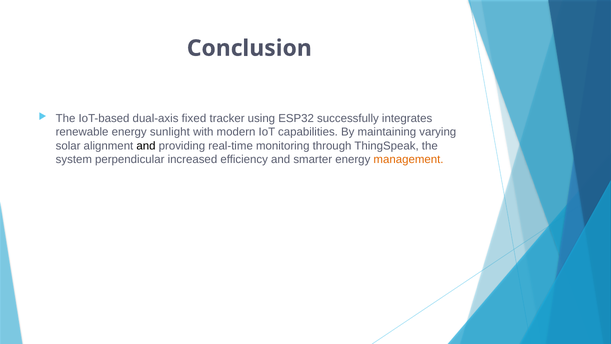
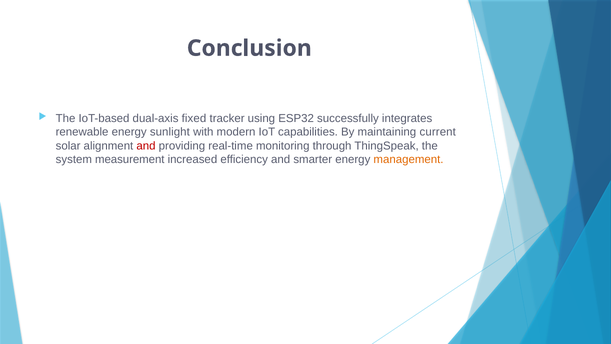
varying: varying -> current
and at (146, 146) colour: black -> red
perpendicular: perpendicular -> measurement
